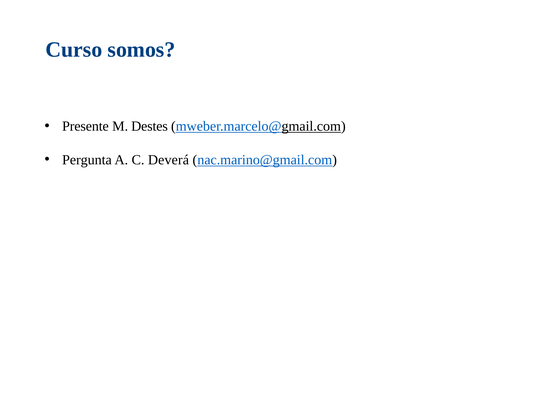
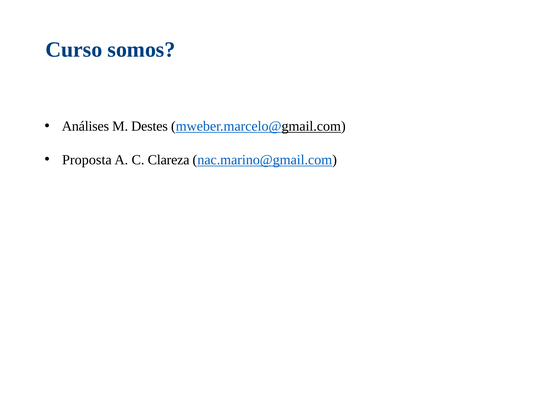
Presente: Presente -> Análises
Pergunta: Pergunta -> Proposta
Deverá: Deverá -> Clareza
